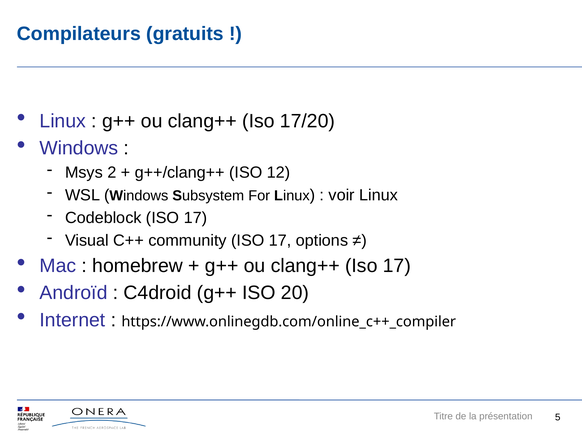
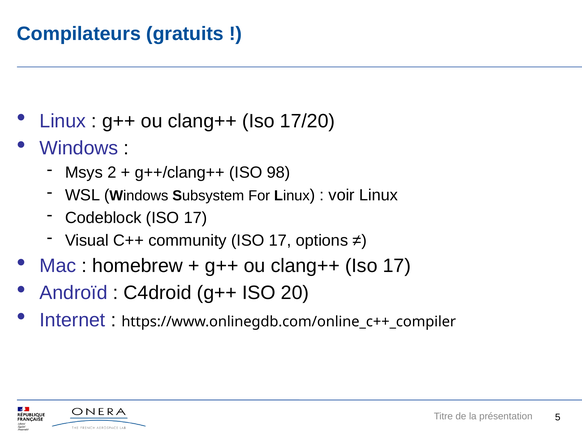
12: 12 -> 98
